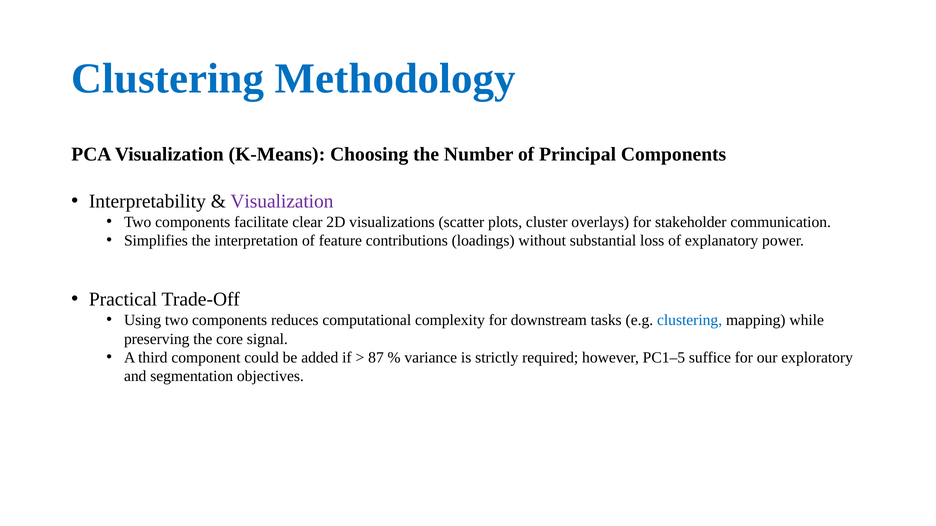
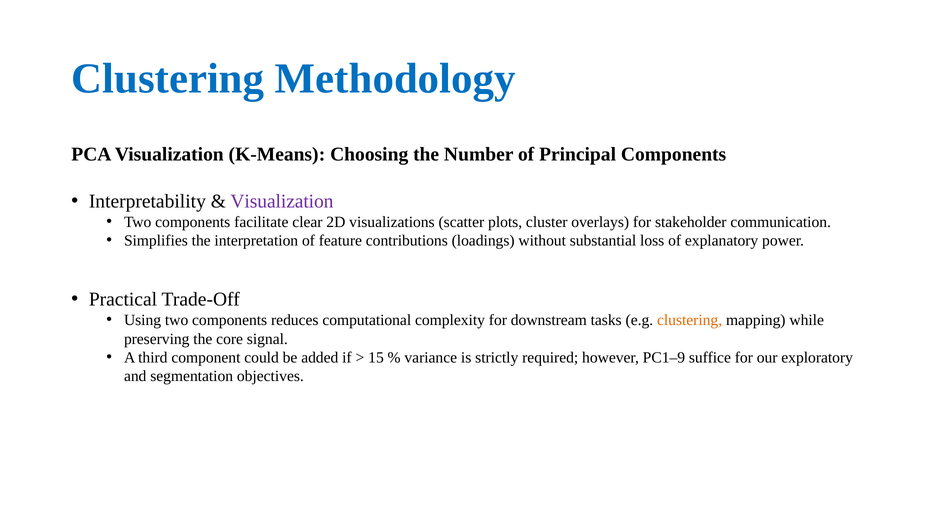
clustering at (690, 321) colour: blue -> orange
87: 87 -> 15
PC1–5: PC1–5 -> PC1–9
